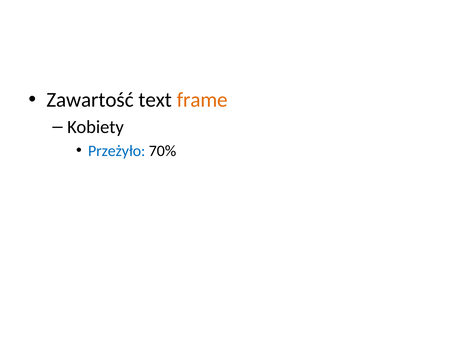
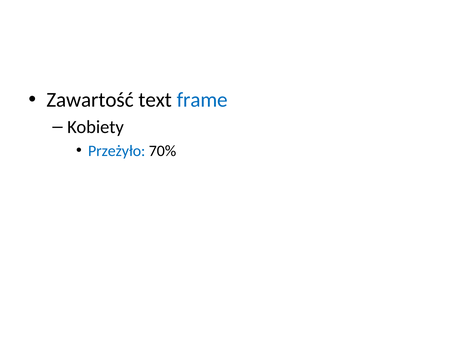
frame colour: orange -> blue
